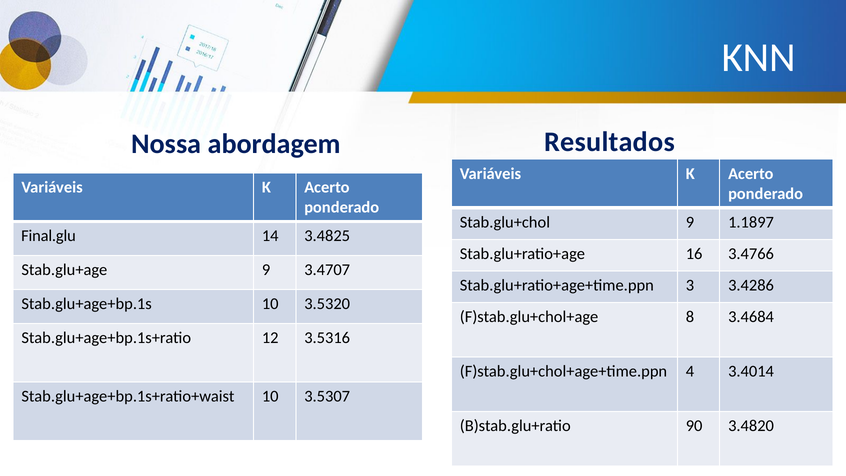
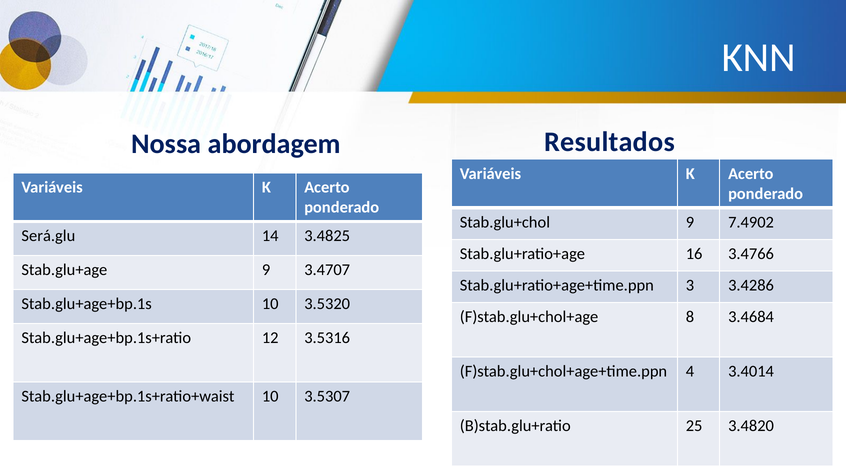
1.1897: 1.1897 -> 7.4902
Final.glu: Final.glu -> Será.glu
90: 90 -> 25
